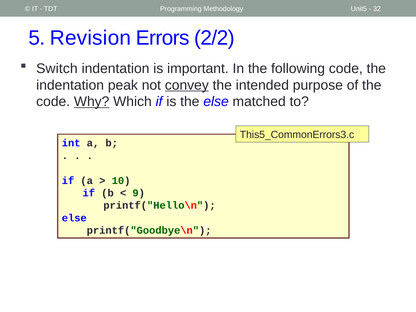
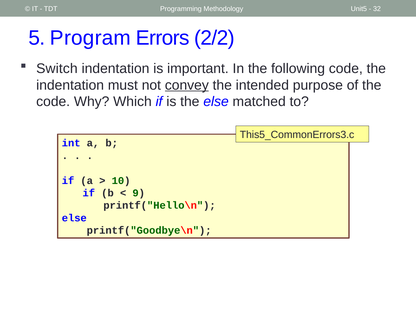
Revision: Revision -> Program
peak: peak -> must
Why underline: present -> none
